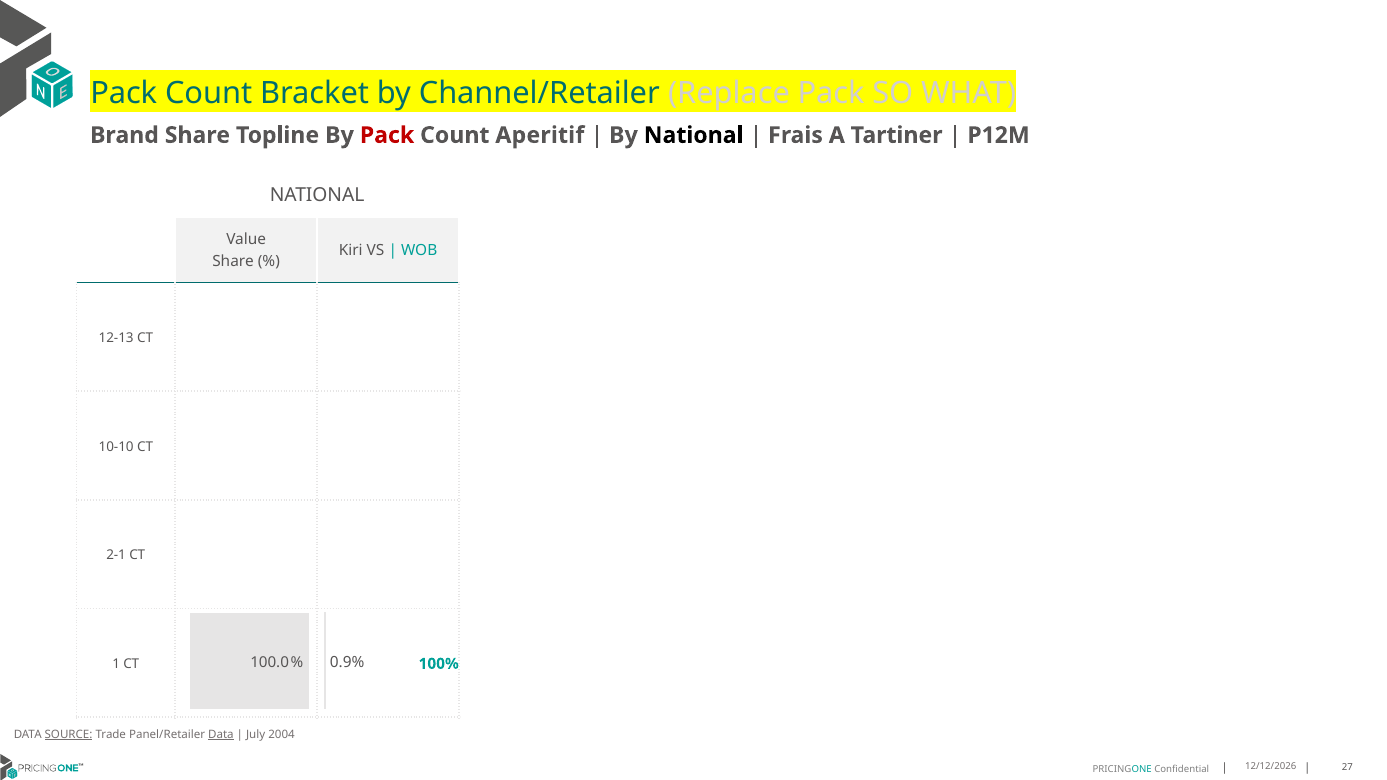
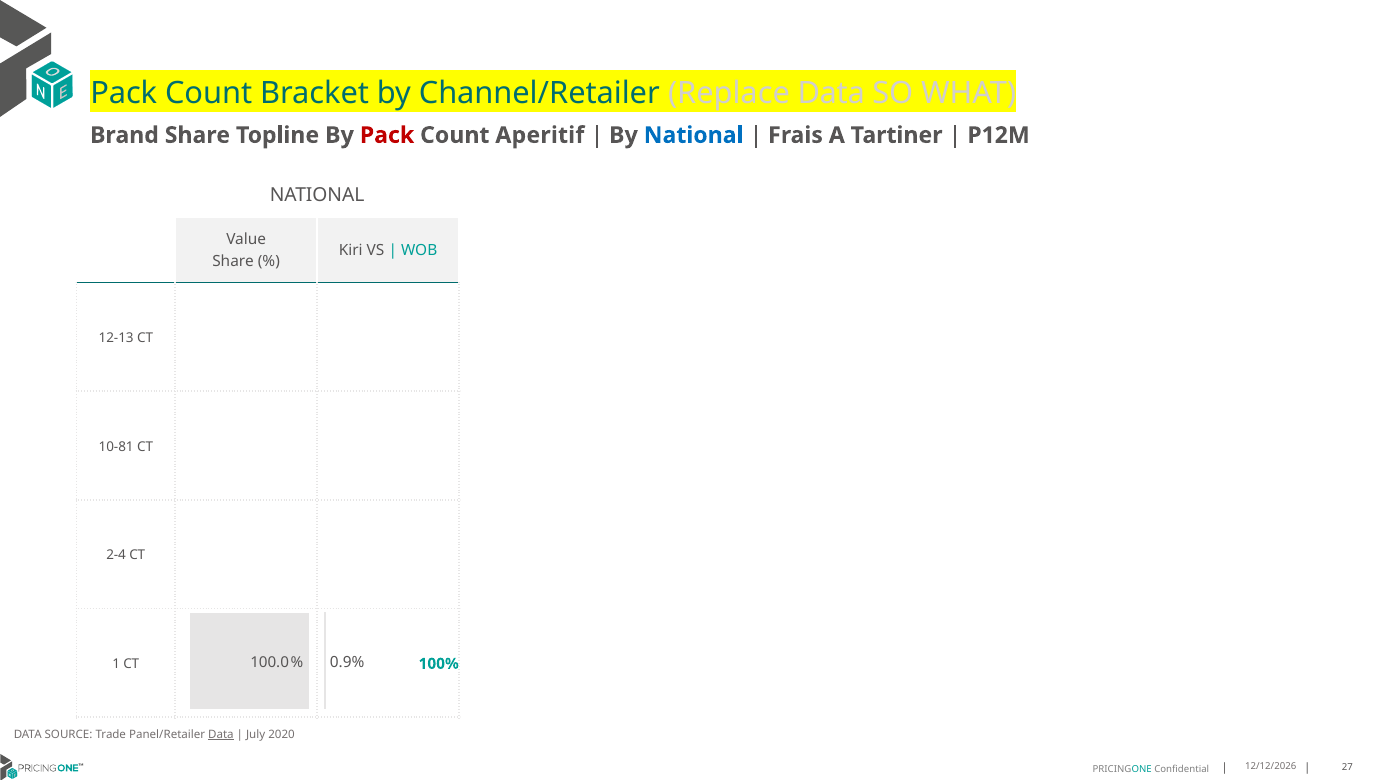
Replace Pack: Pack -> Data
National at (694, 135) colour: black -> blue
10-10: 10-10 -> 10-81
2-1: 2-1 -> 2-4
SOURCE underline: present -> none
2004: 2004 -> 2020
